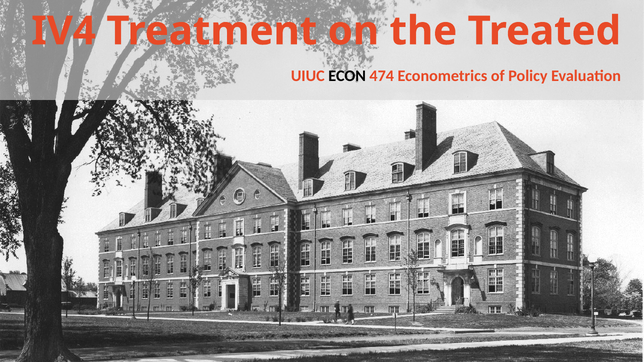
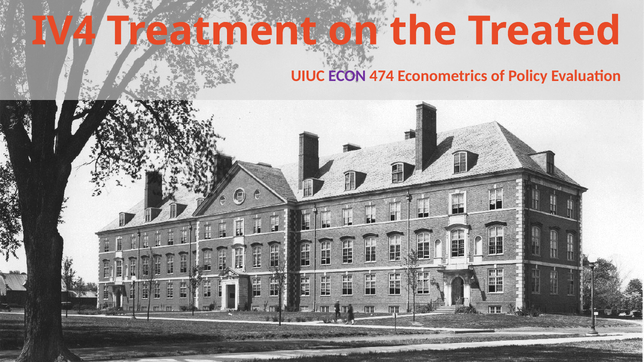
ECON colour: black -> purple
